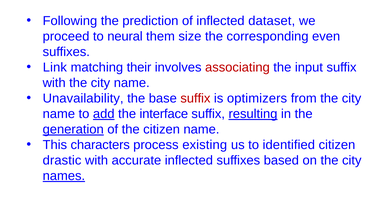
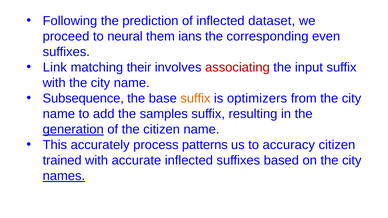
size: size -> ians
Unavailability: Unavailability -> Subsequence
suffix at (195, 99) colour: red -> orange
add underline: present -> none
interface: interface -> samples
resulting underline: present -> none
characters: characters -> accurately
existing: existing -> patterns
identified: identified -> accuracy
drastic: drastic -> trained
